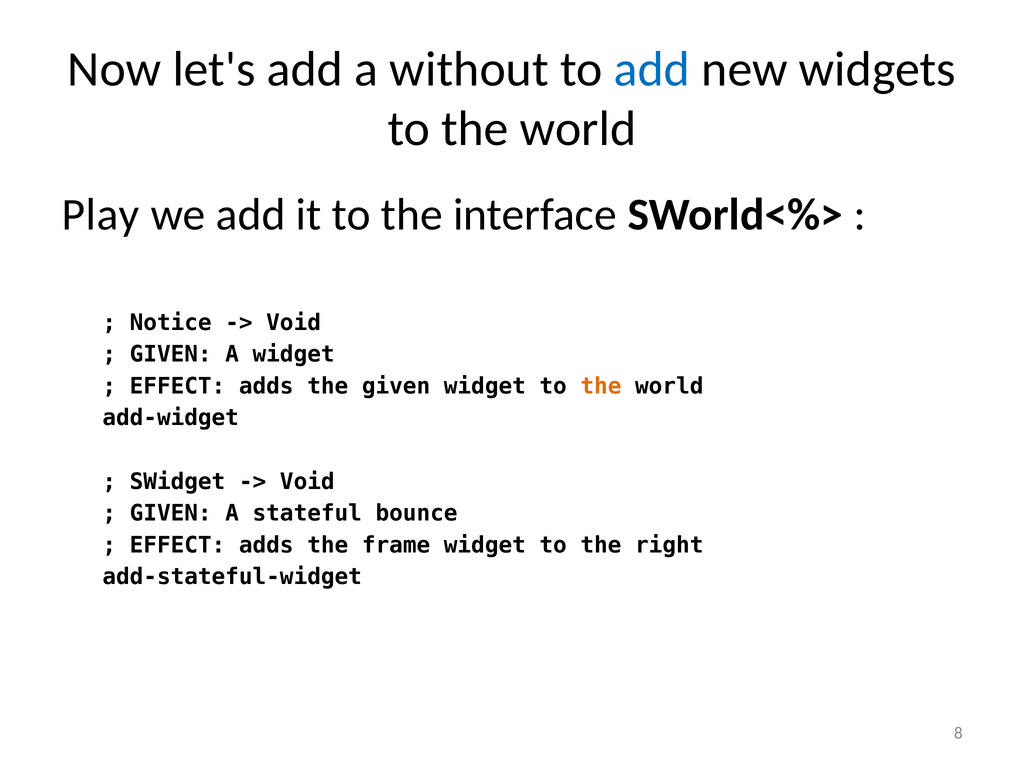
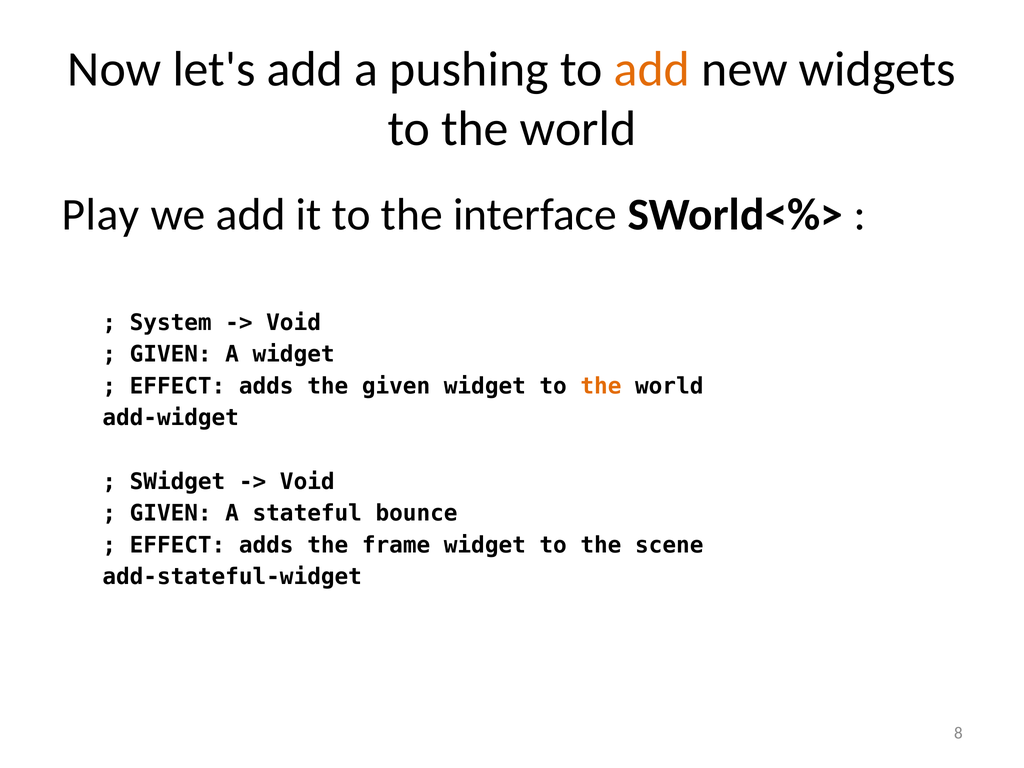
without: without -> pushing
add at (652, 69) colour: blue -> orange
Notice: Notice -> System
right: right -> scene
